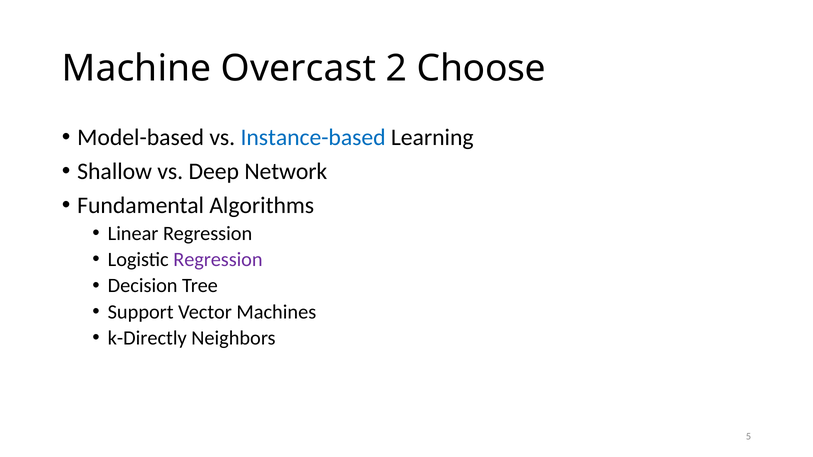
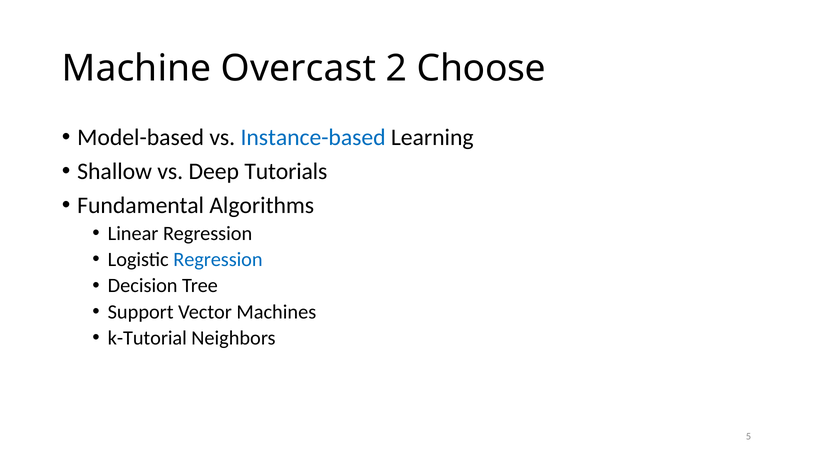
Network: Network -> Tutorials
Regression at (218, 260) colour: purple -> blue
k-Directly: k-Directly -> k-Tutorial
